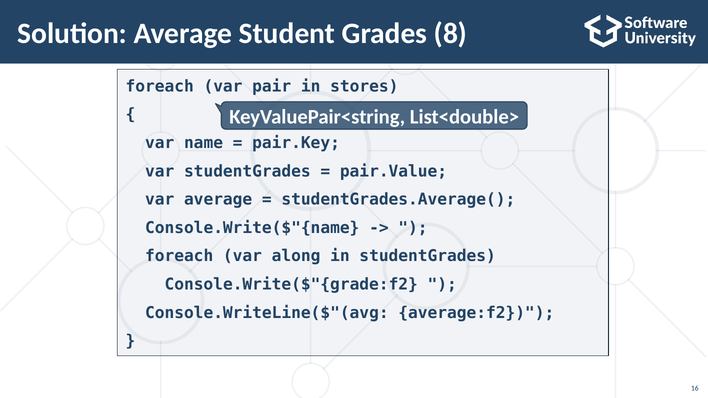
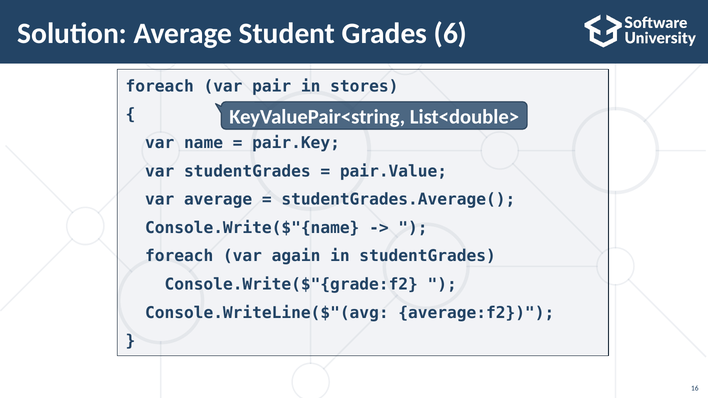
8: 8 -> 6
along: along -> again
